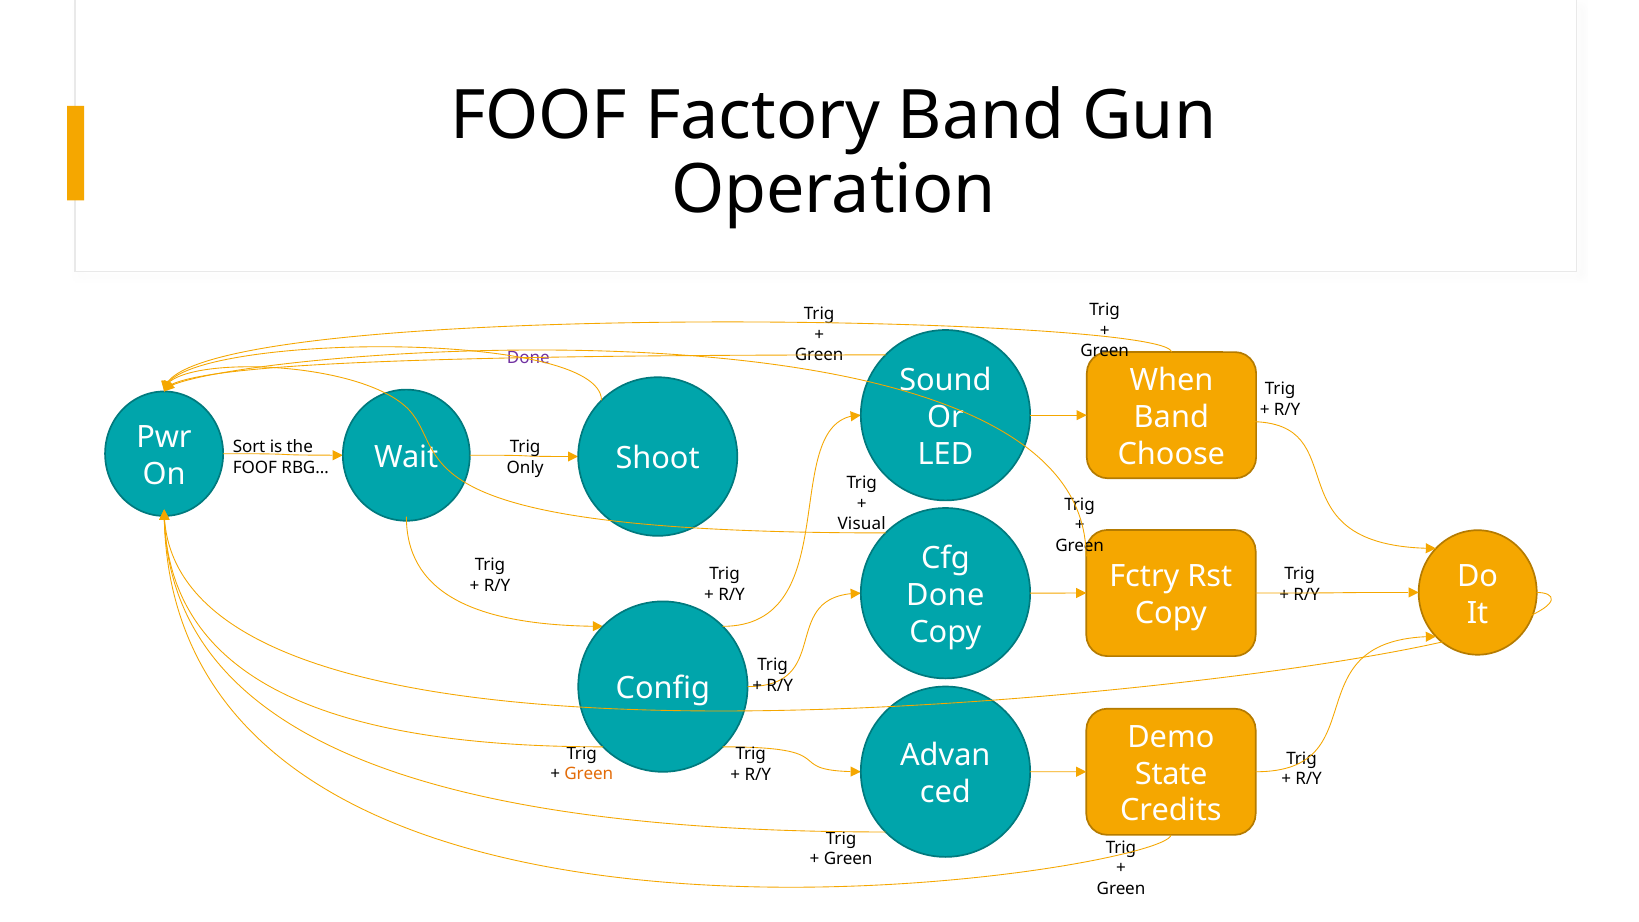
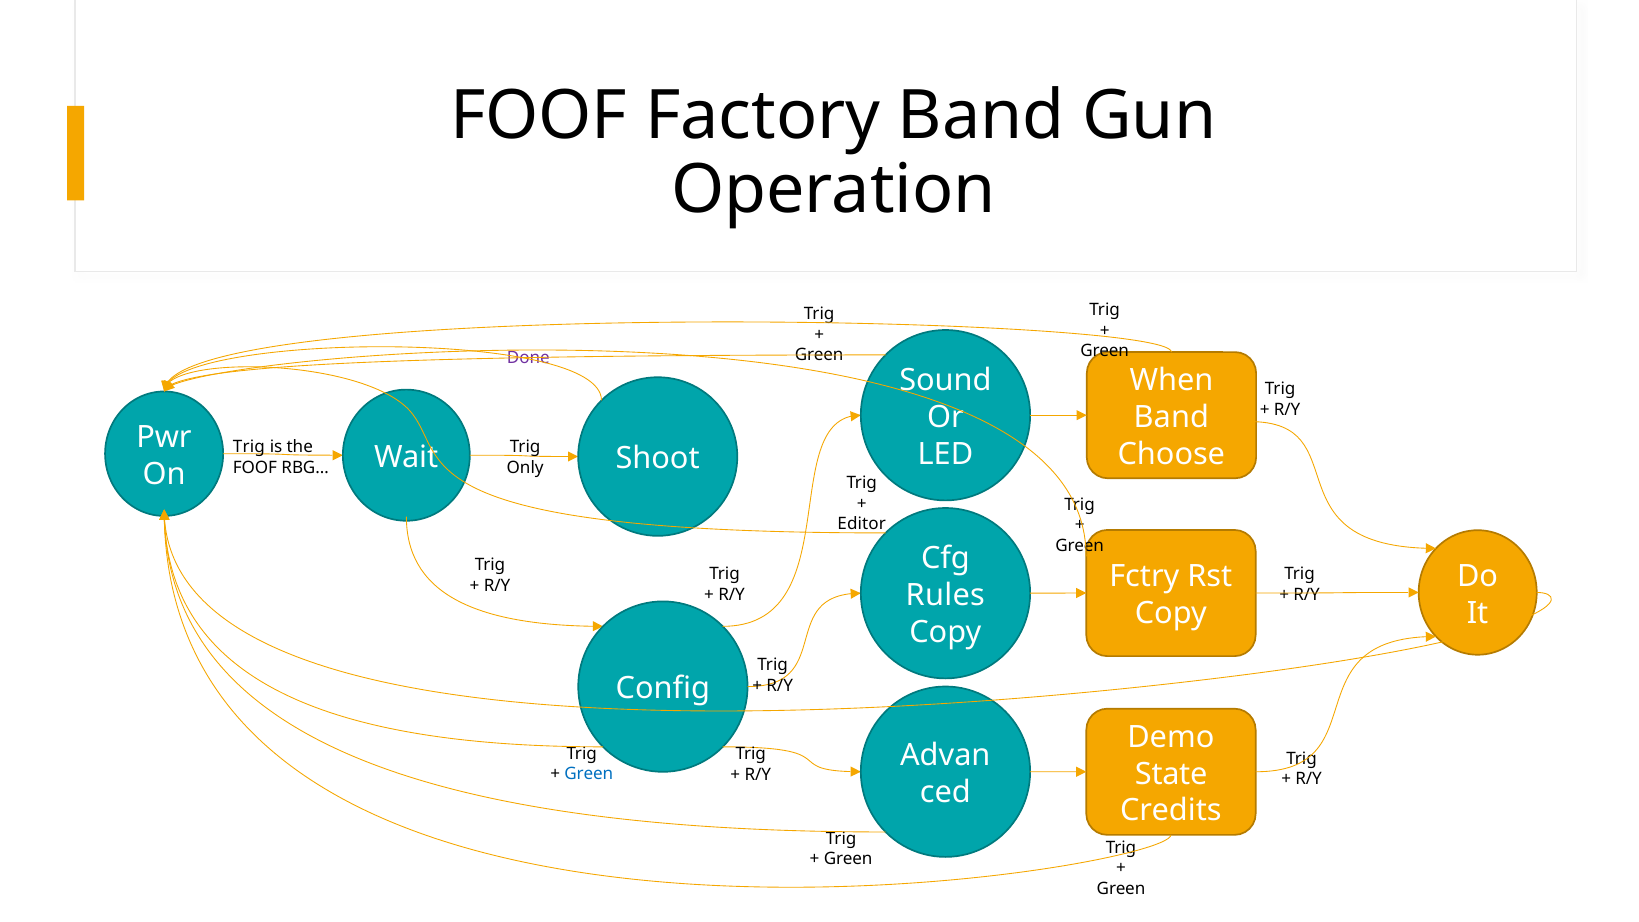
Sort at (249, 447): Sort -> Trig
Visual: Visual -> Editor
Done at (945, 595): Done -> Rules
Green at (589, 774) colour: orange -> blue
